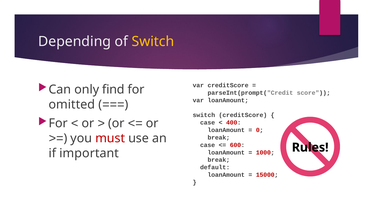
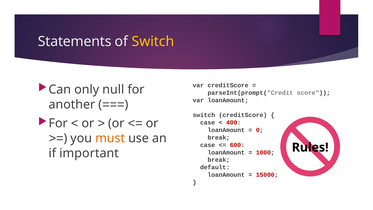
Depending: Depending -> Statements
find: find -> null
omitted: omitted -> another
must colour: red -> orange
